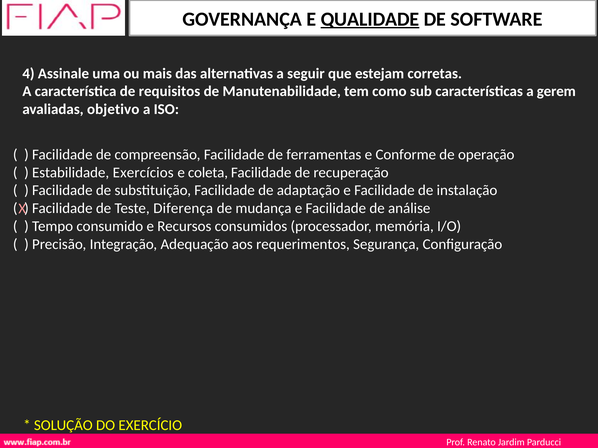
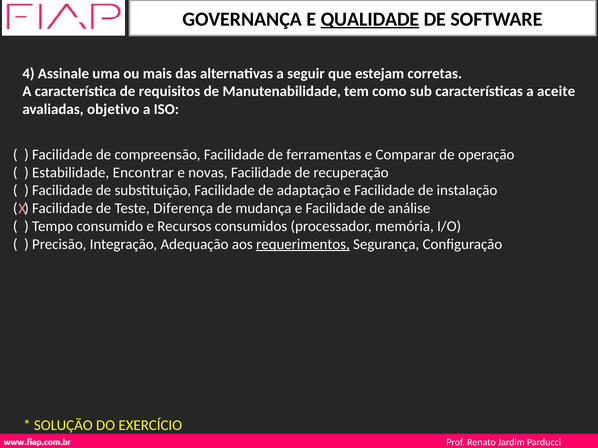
gerem: gerem -> aceite
Conforme: Conforme -> Comparar
Exercícios: Exercícios -> Encontrar
coleta: coleta -> novas
requerimentos underline: none -> present
